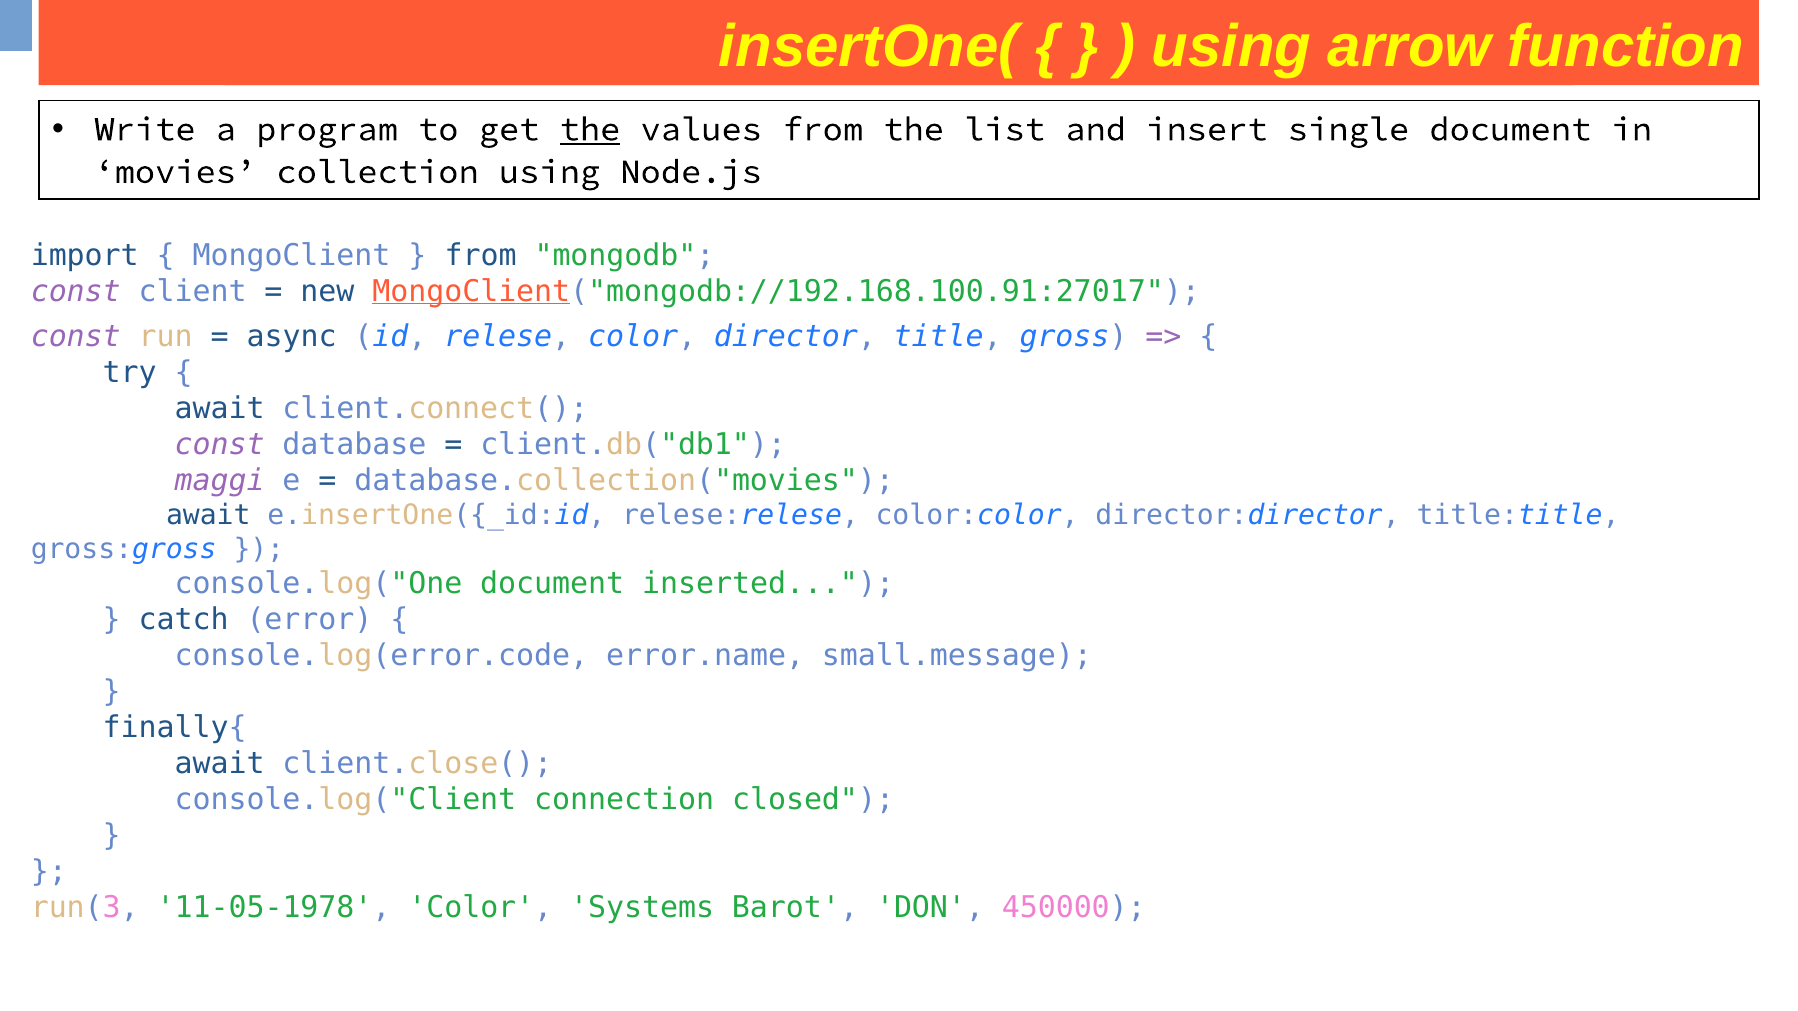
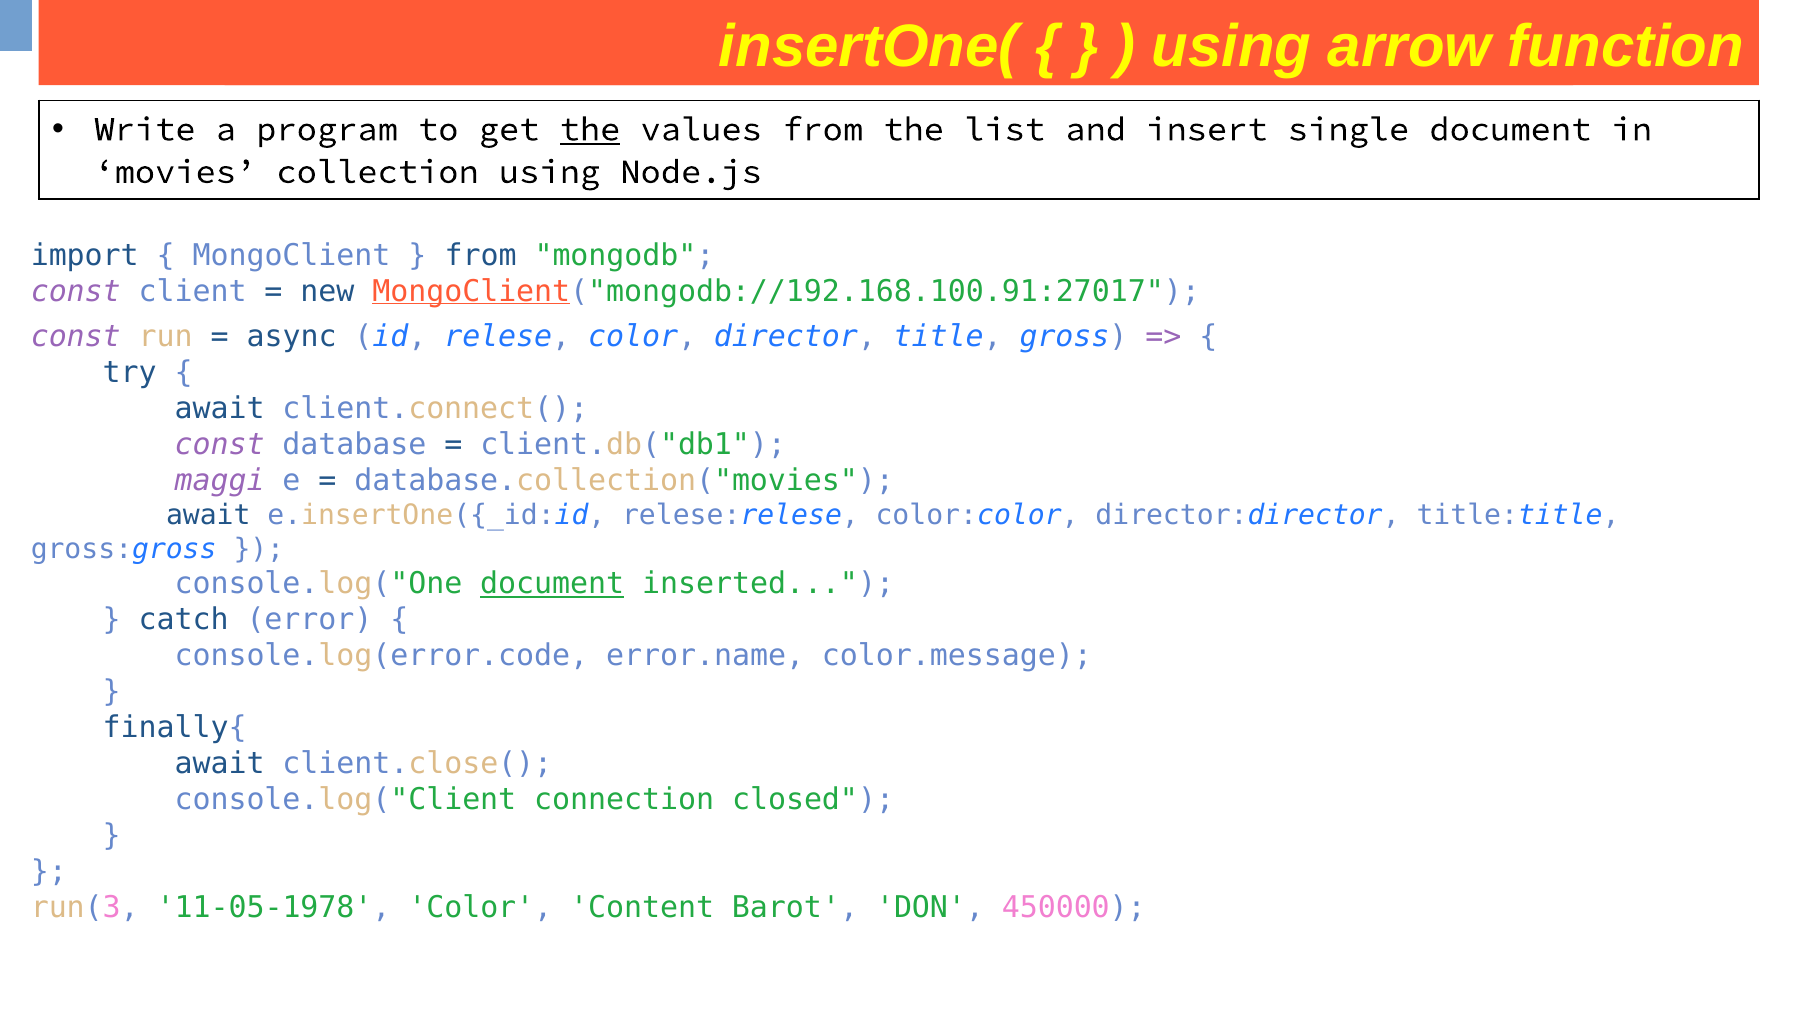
document at (552, 584) underline: none -> present
small.message: small.message -> color.message
Systems: Systems -> Content
